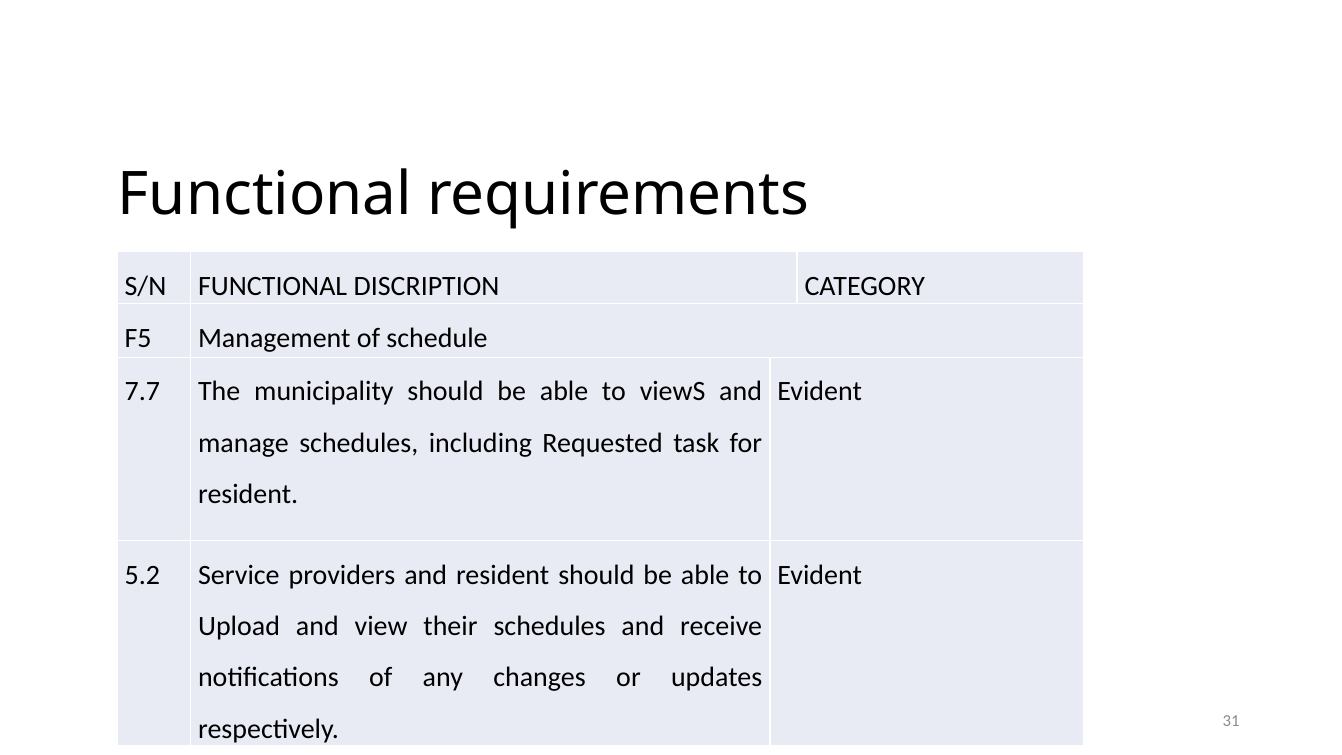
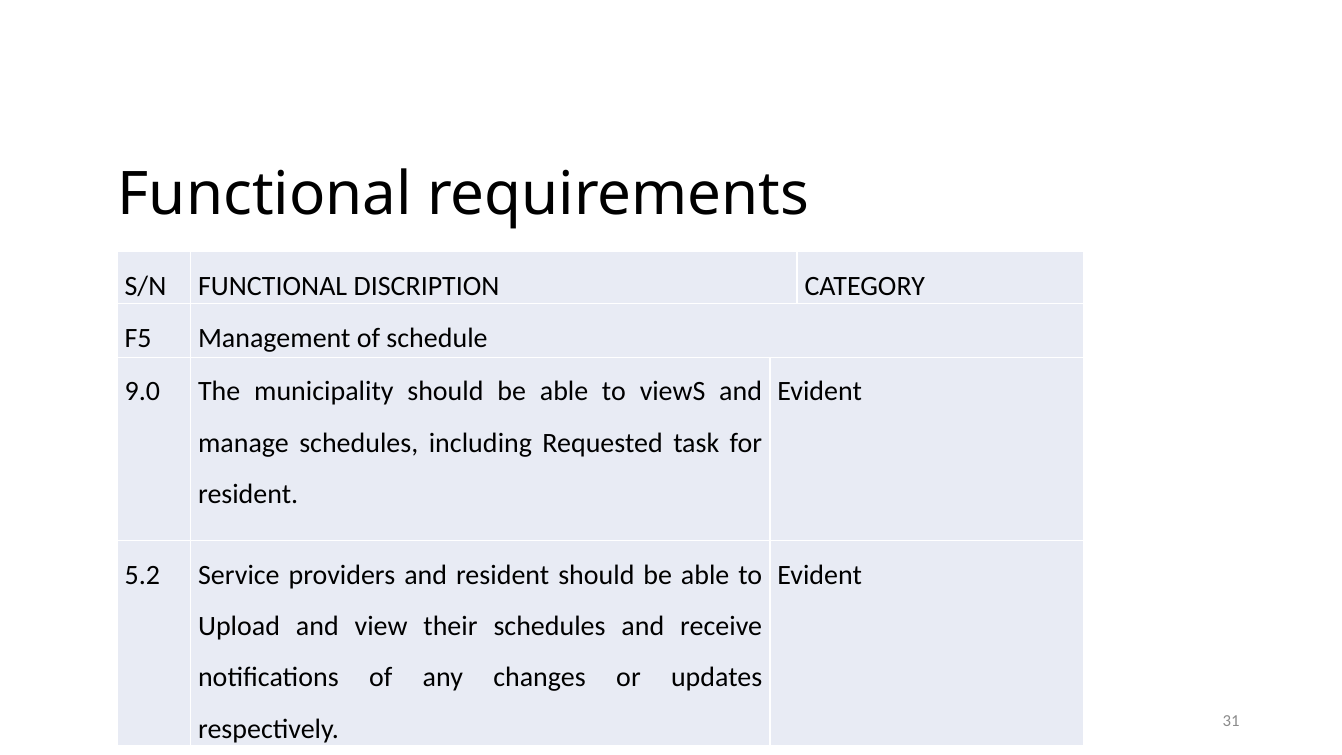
7.7: 7.7 -> 9.0
